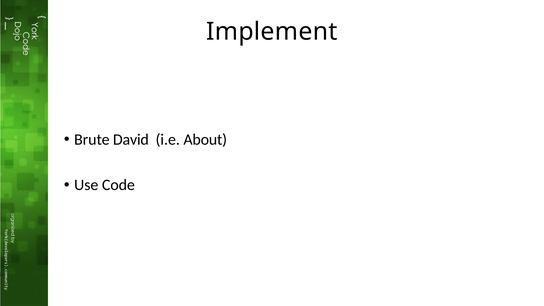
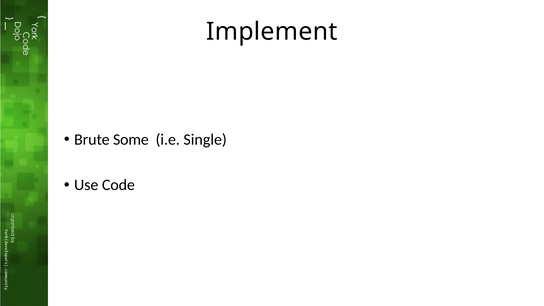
David: David -> Some
About: About -> Single
